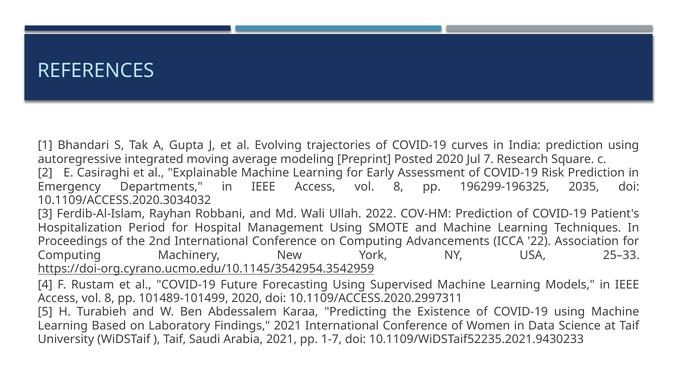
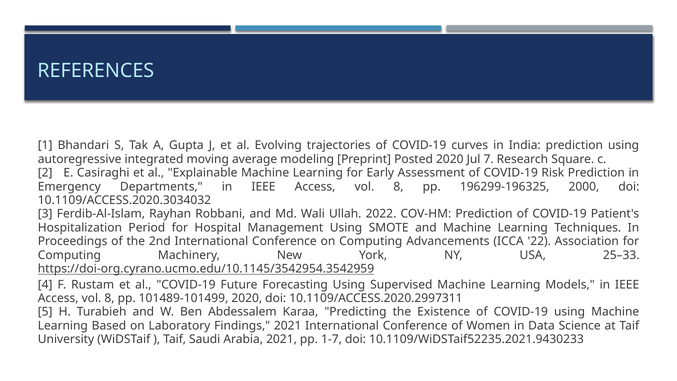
2035: 2035 -> 2000
